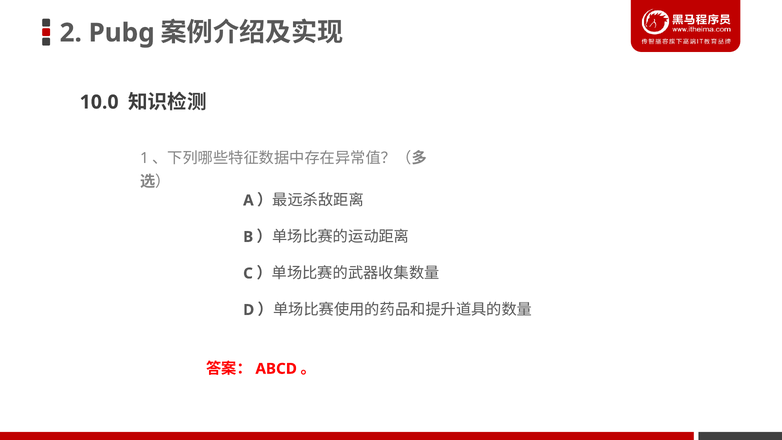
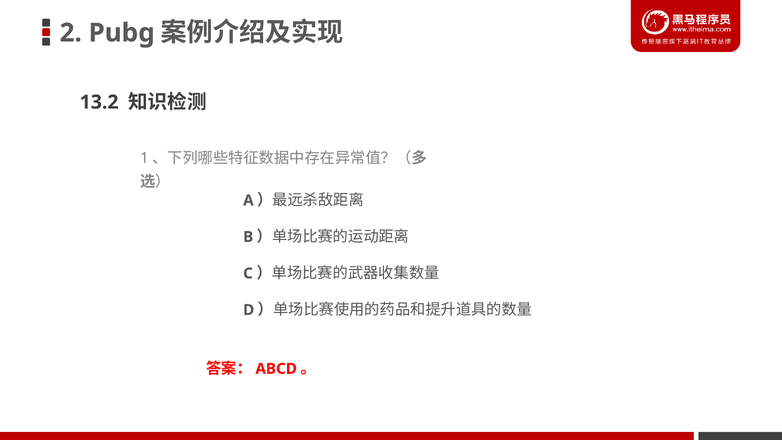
10.0: 10.0 -> 13.2
